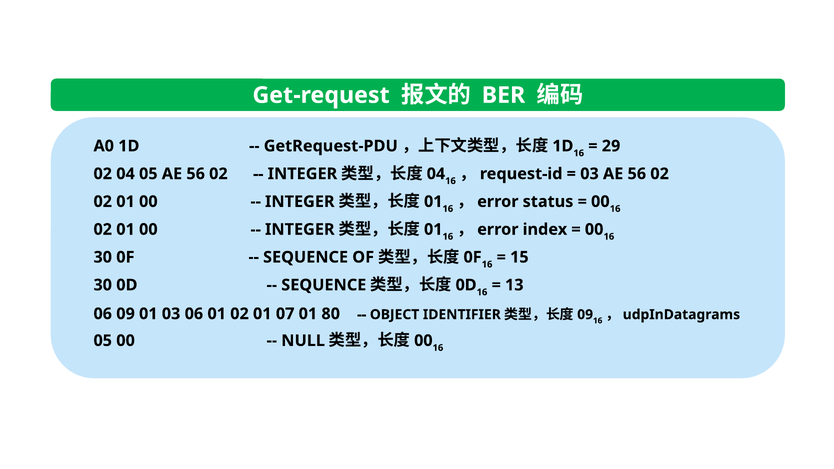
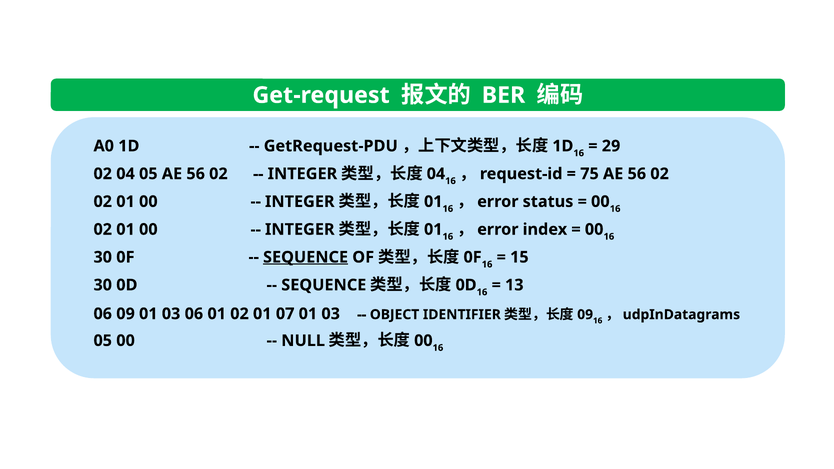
03 at (590, 174): 03 -> 75
SEQUENCE at (306, 257) underline: none -> present
07 01 80: 80 -> 03
